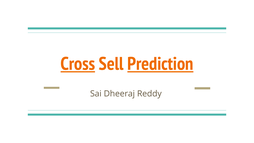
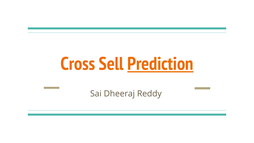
Cross underline: present -> none
